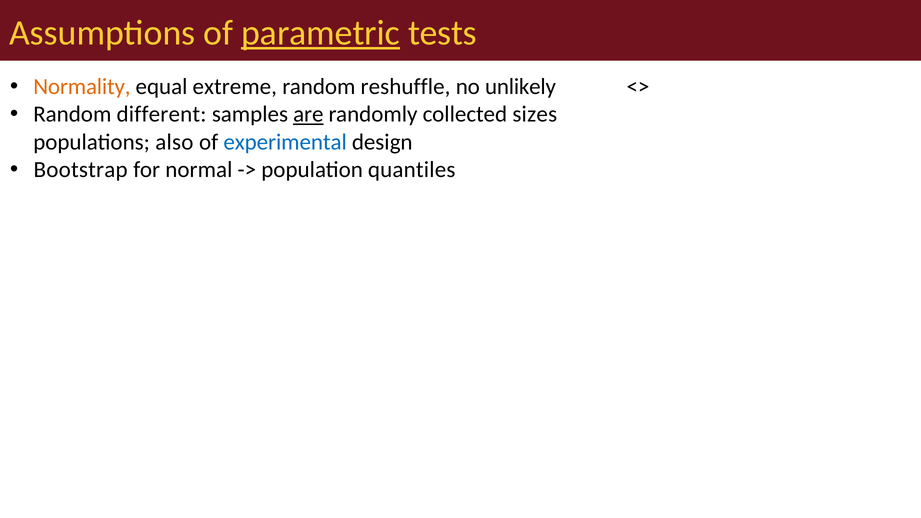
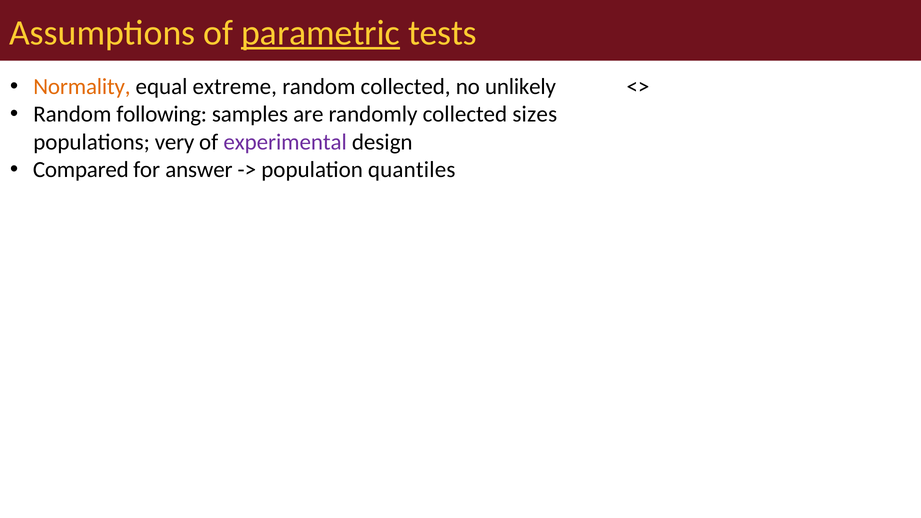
random reshuffle: reshuffle -> collected
different: different -> following
are underline: present -> none
also: also -> very
experimental colour: blue -> purple
Bootstrap: Bootstrap -> Compared
normal: normal -> answer
